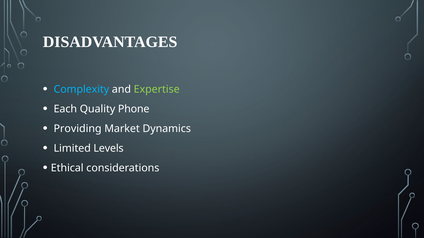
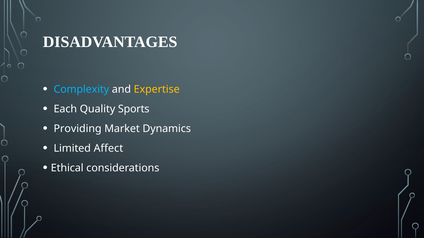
Expertise colour: light green -> yellow
Phone: Phone -> Sports
Levels: Levels -> Affect
